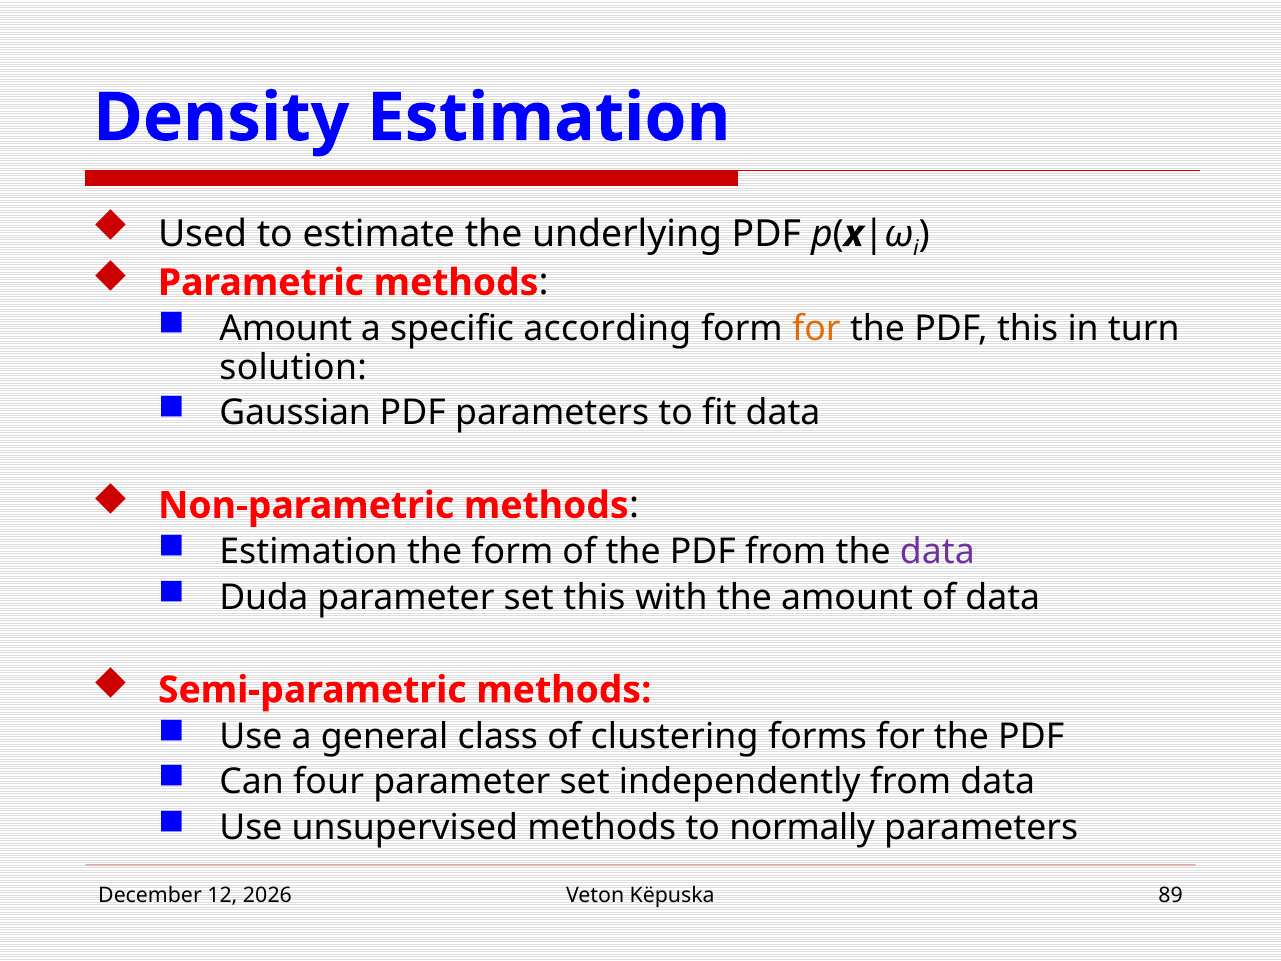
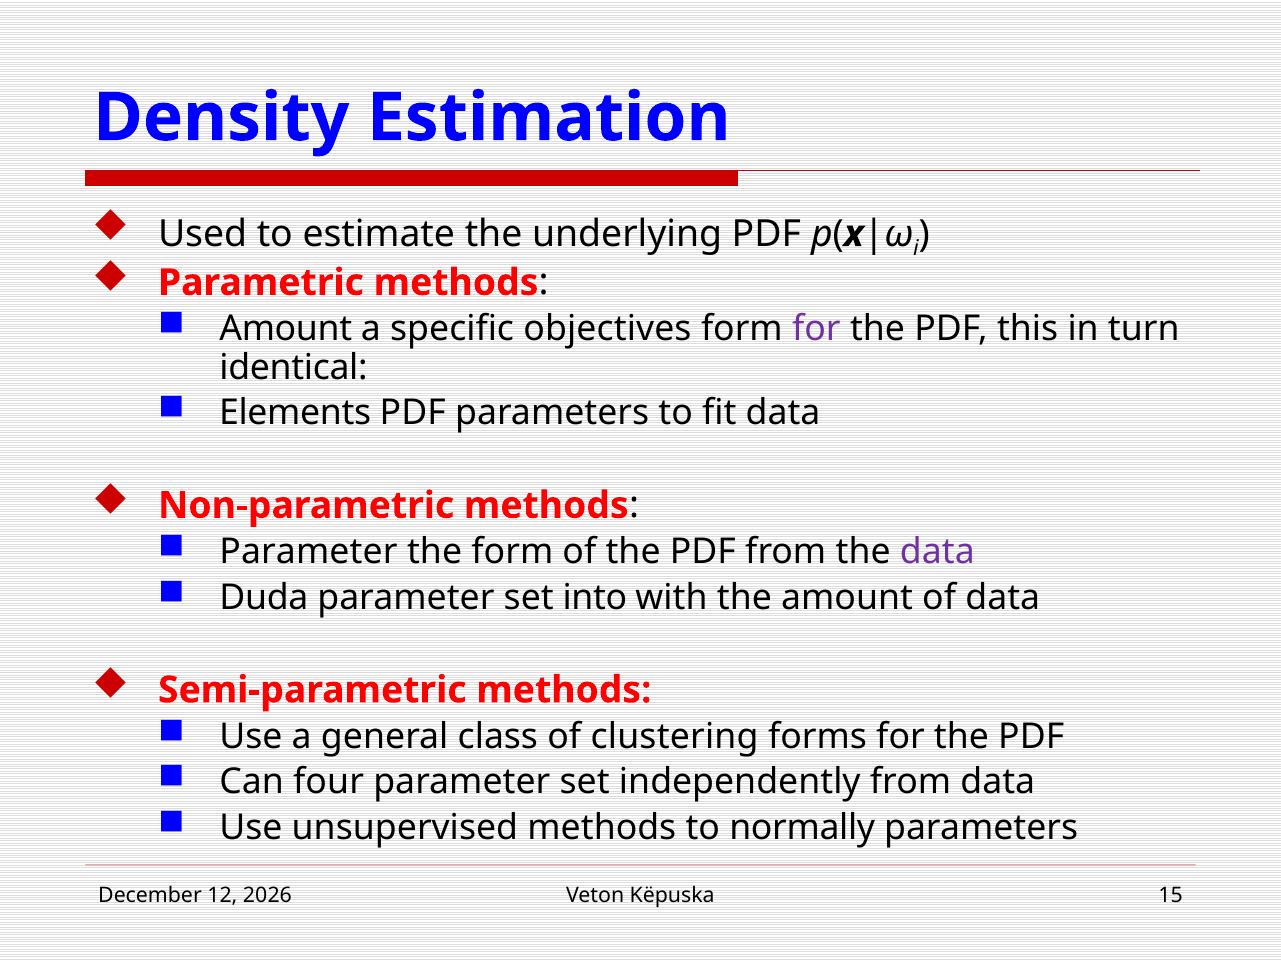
according: according -> objectives
for at (816, 329) colour: orange -> purple
solution: solution -> identical
Gaussian: Gaussian -> Elements
Estimation at (309, 552): Estimation -> Parameter
set this: this -> into
89: 89 -> 15
